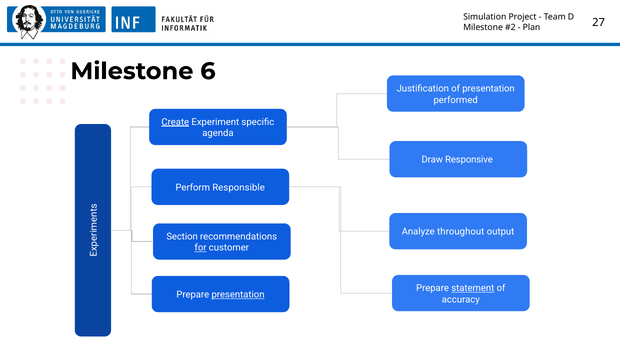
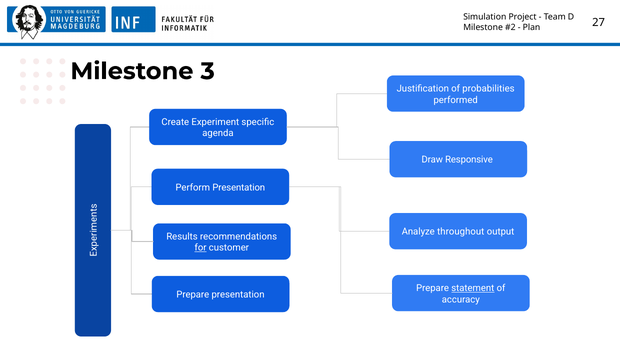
6: 6 -> 3
of presentation: presentation -> probabilities
Create underline: present -> none
Perform Responsible: Responsible -> Presentation
Section: Section -> Results
presentation at (238, 294) underline: present -> none
